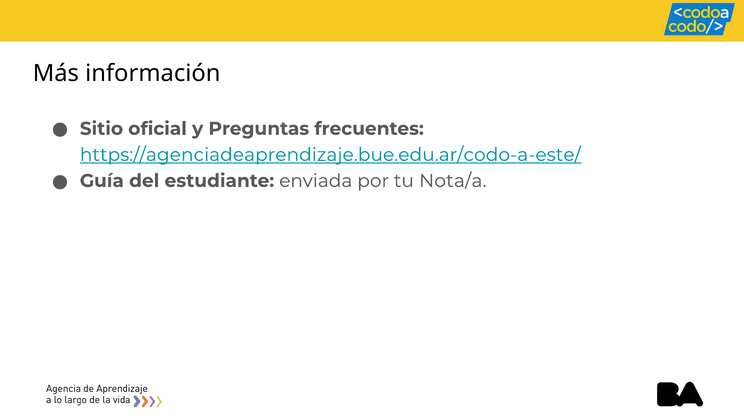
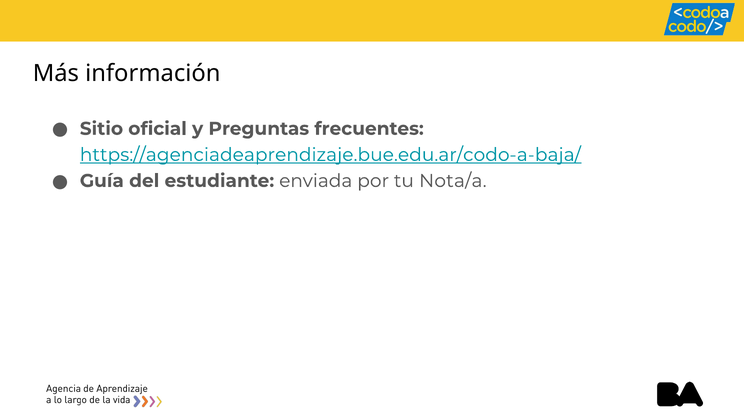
https://agenciadeaprendizaje.bue.edu.ar/codo-a-este/: https://agenciadeaprendizaje.bue.edu.ar/codo-a-este/ -> https://agenciadeaprendizaje.bue.edu.ar/codo-a-baja/
